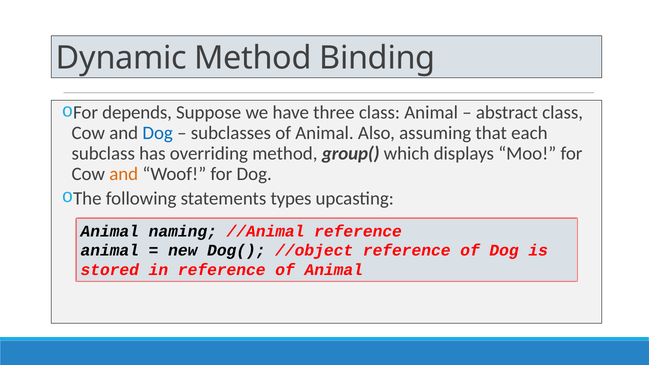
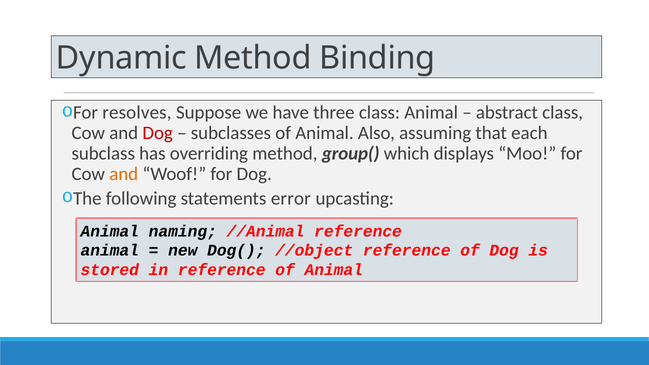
depends: depends -> resolves
Dog at (158, 133) colour: blue -> red
types: types -> error
